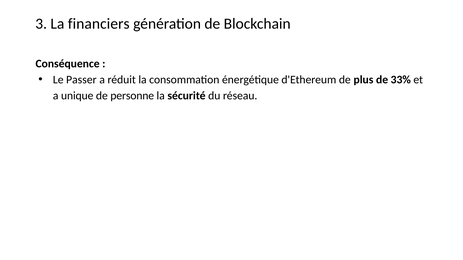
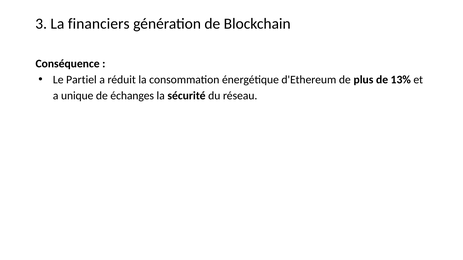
Passer: Passer -> Partiel
33%: 33% -> 13%
personne: personne -> échanges
